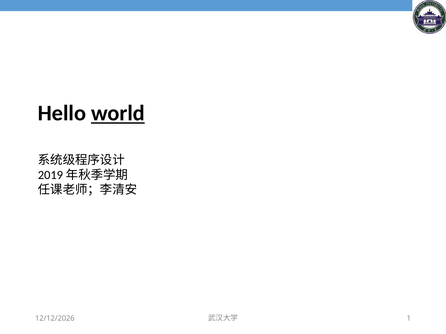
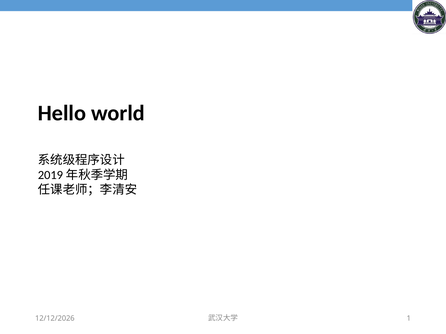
world underline: present -> none
